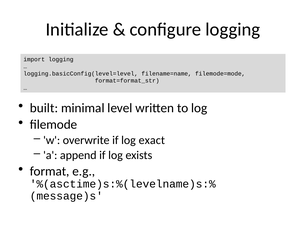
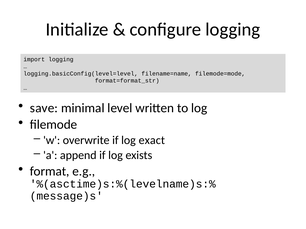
built: built -> save
